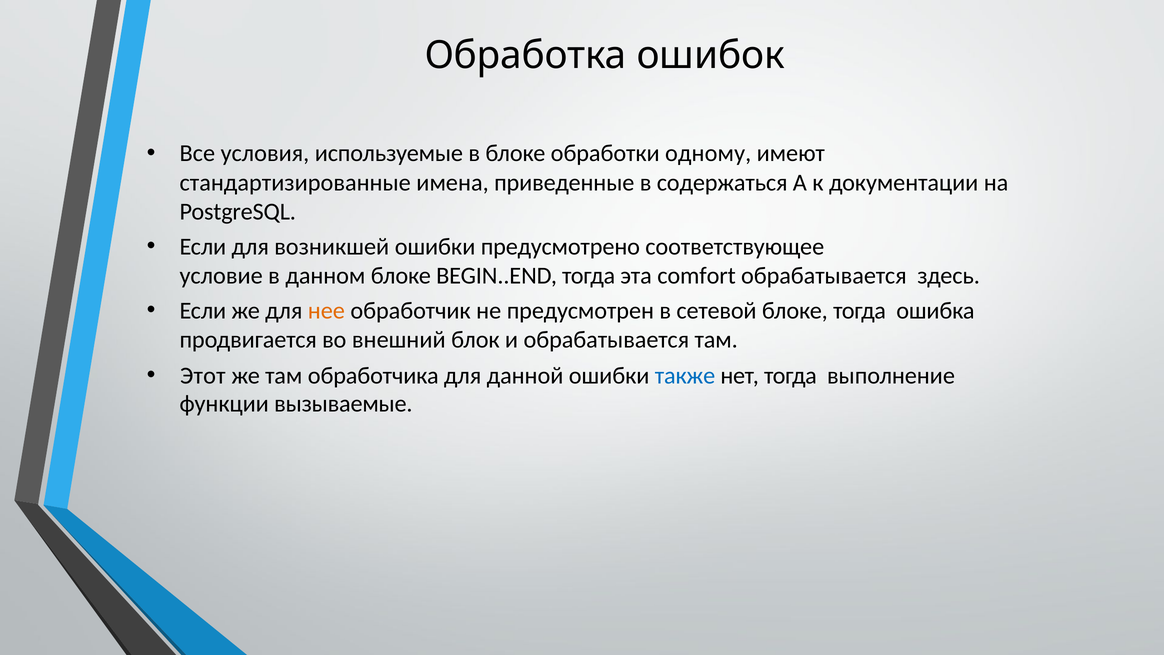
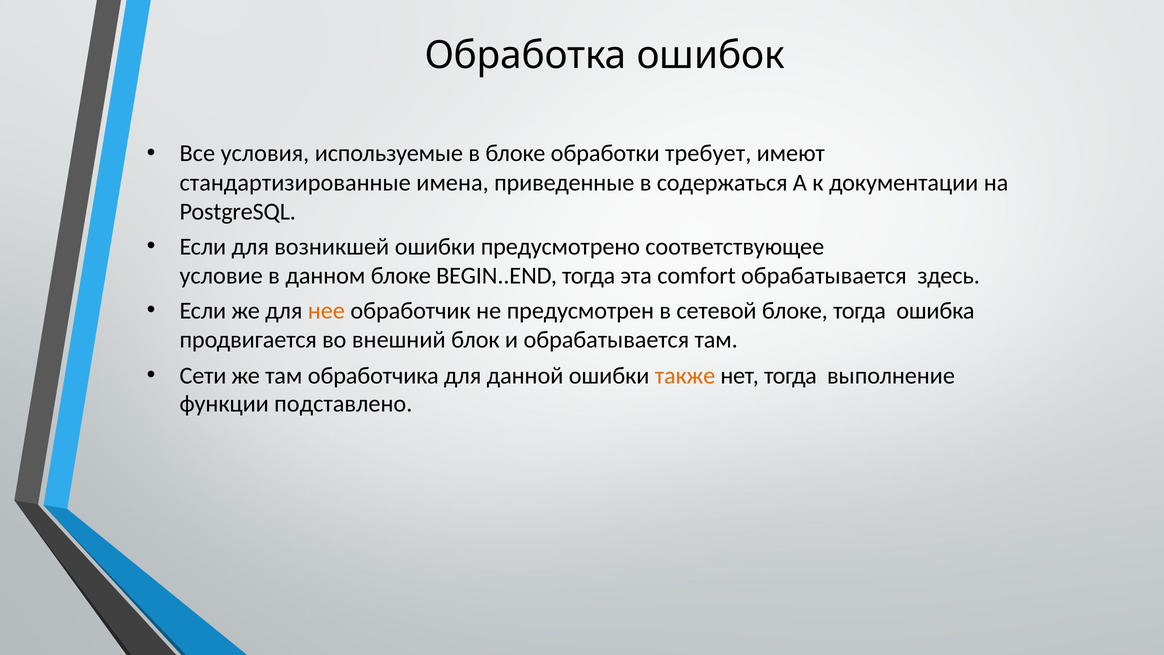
одному: одному -> требует
Этот: Этот -> Сети
также colour: blue -> orange
вызываемые: вызываемые -> подставлено
